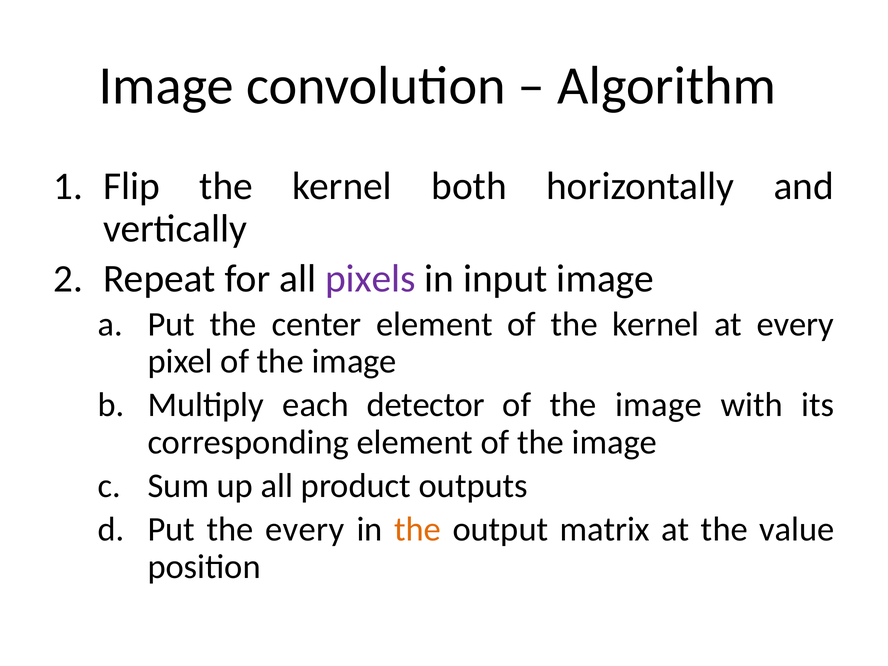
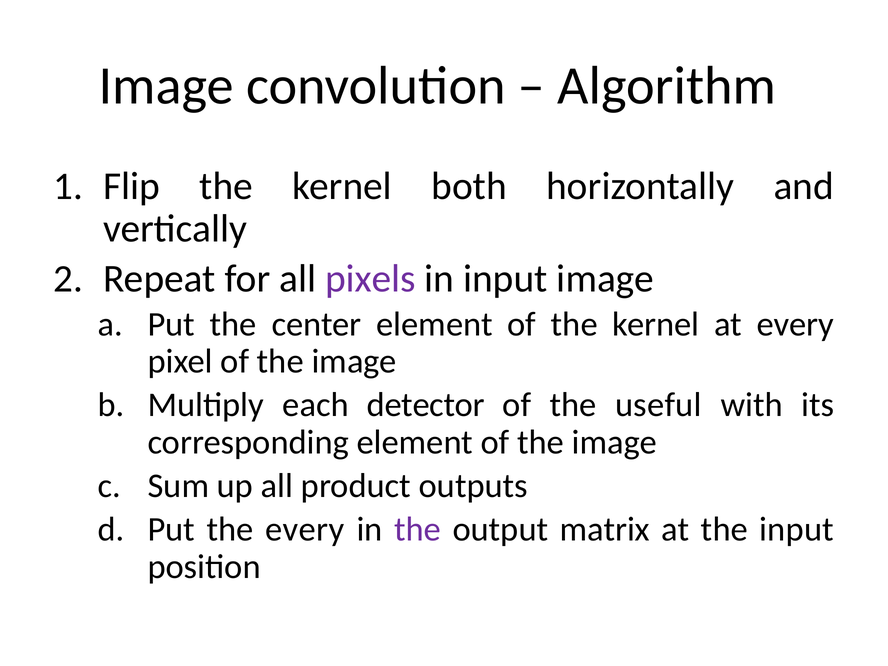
image at (658, 405): image -> useful
the at (418, 529) colour: orange -> purple
the value: value -> input
